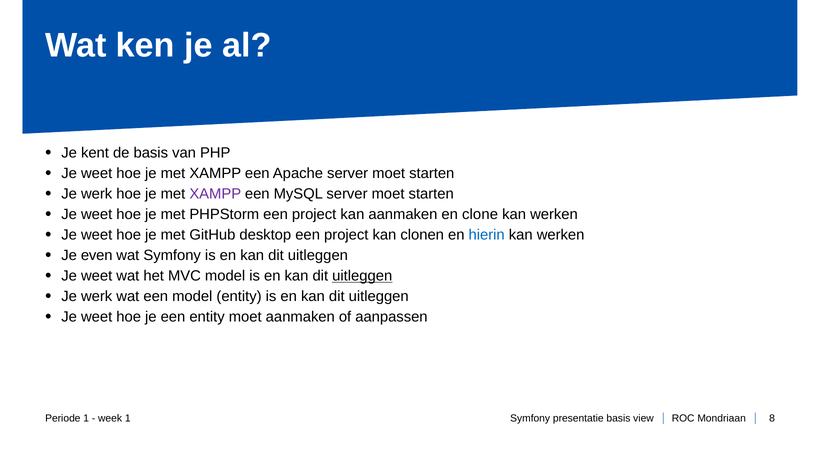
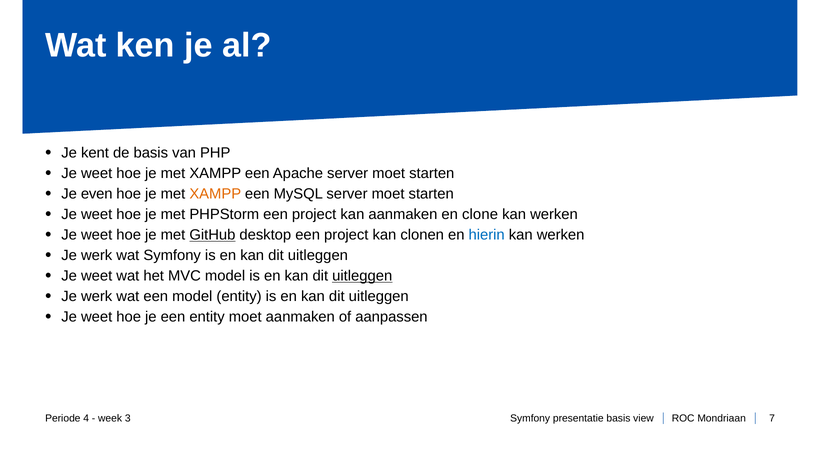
werk at (97, 194): werk -> even
XAMPP at (215, 194) colour: purple -> orange
GitHub underline: none -> present
even at (97, 256): even -> werk
Periode 1: 1 -> 4
week 1: 1 -> 3
8: 8 -> 7
